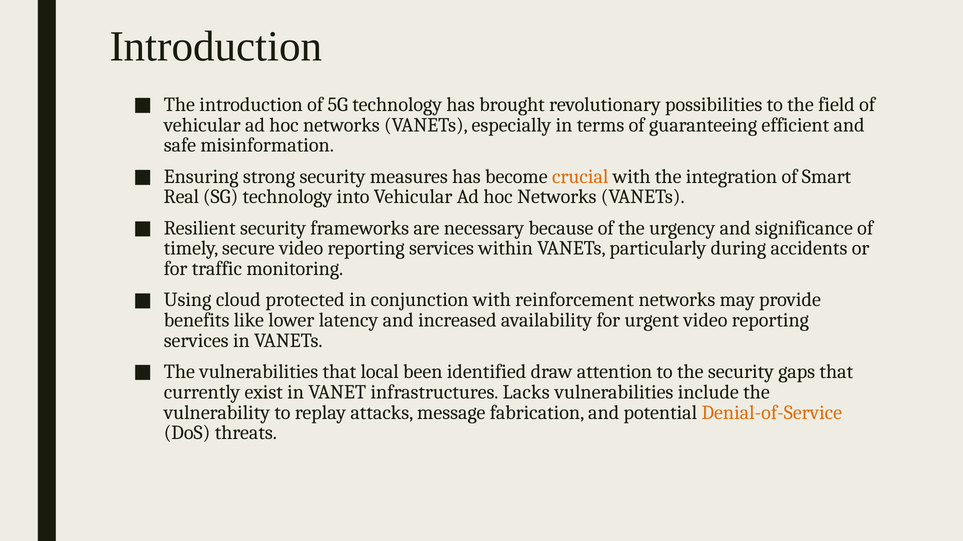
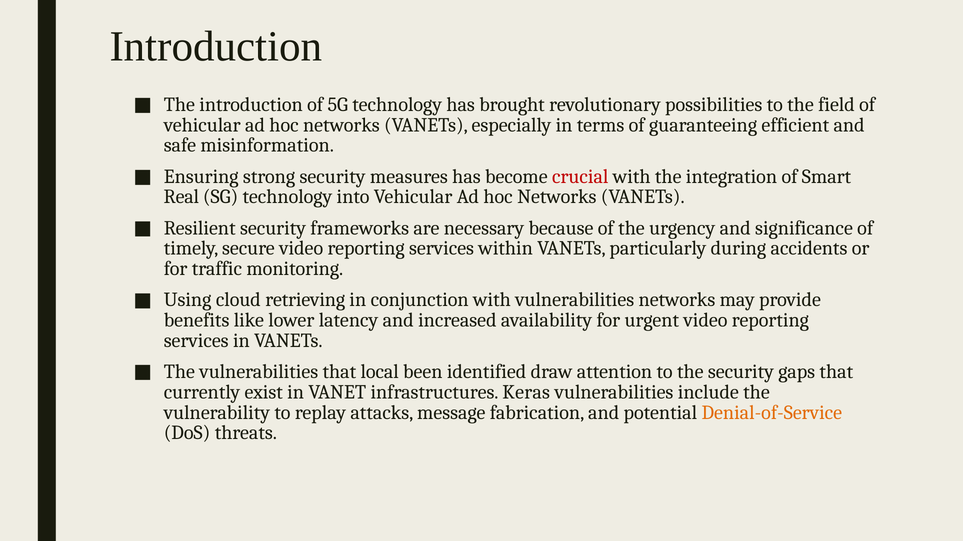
crucial colour: orange -> red
protected: protected -> retrieving
with reinforcement: reinforcement -> vulnerabilities
Lacks: Lacks -> Keras
